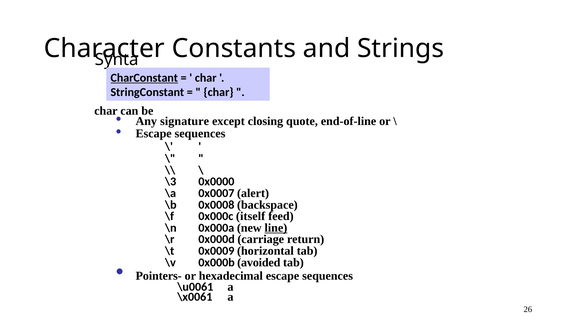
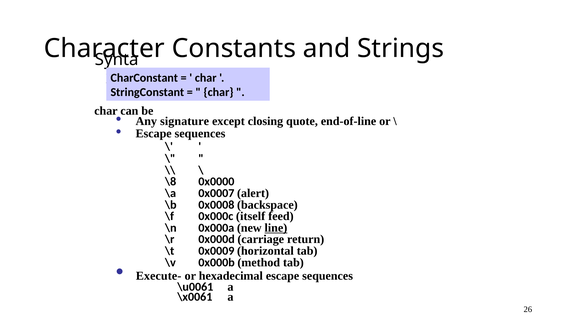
CharConstant underline: present -> none
\3: \3 -> \8
avoided: avoided -> method
Pointers-: Pointers- -> Execute-
